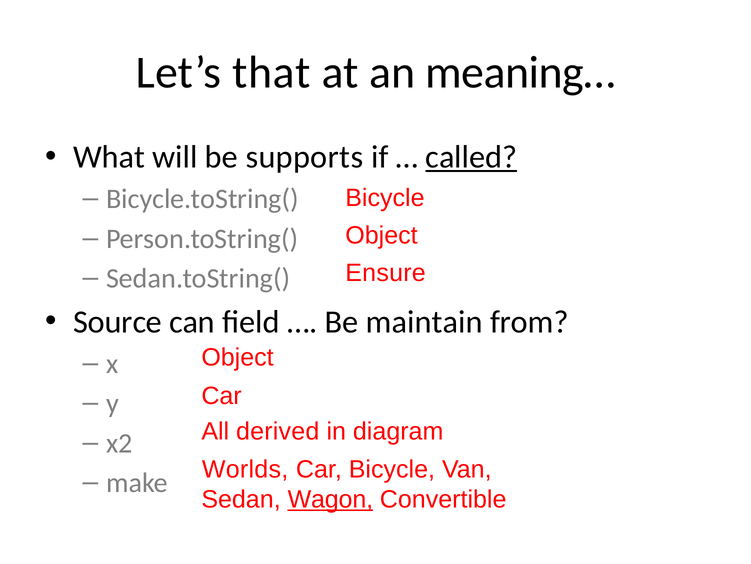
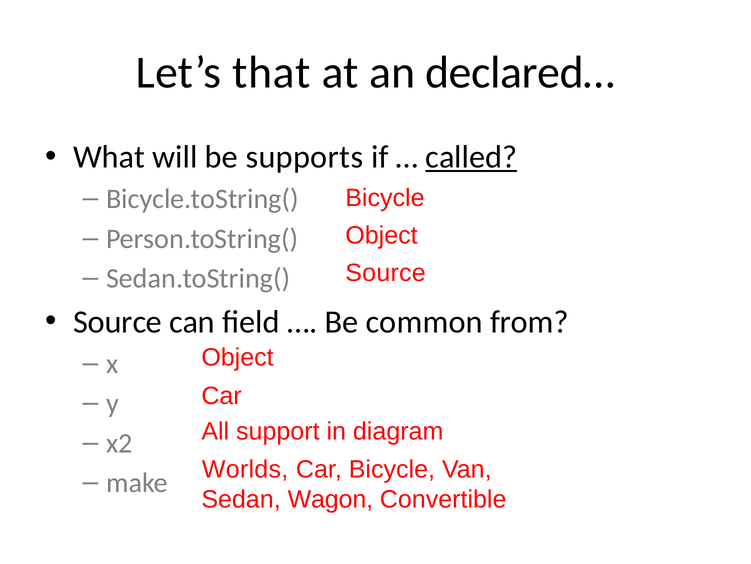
meaning…: meaning… -> declared…
Ensure at (386, 273): Ensure -> Source
maintain: maintain -> common
derived: derived -> support
Wagon underline: present -> none
